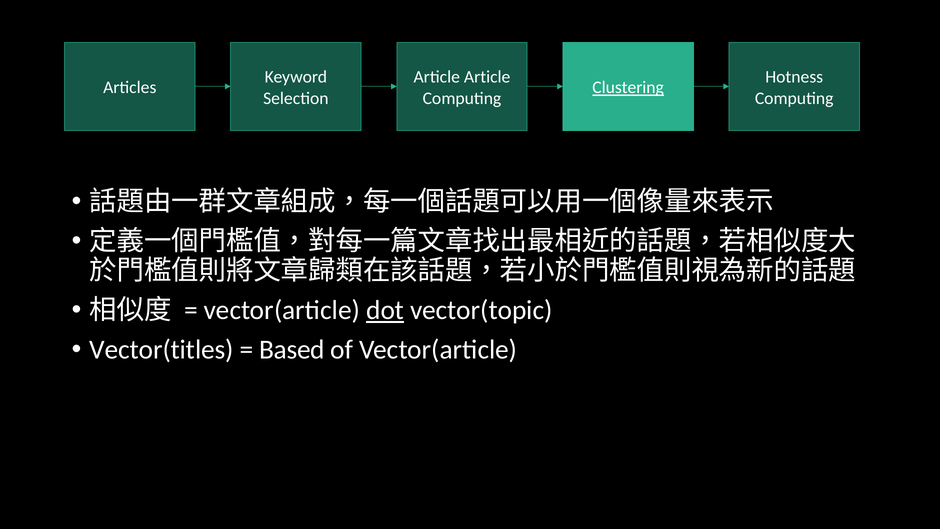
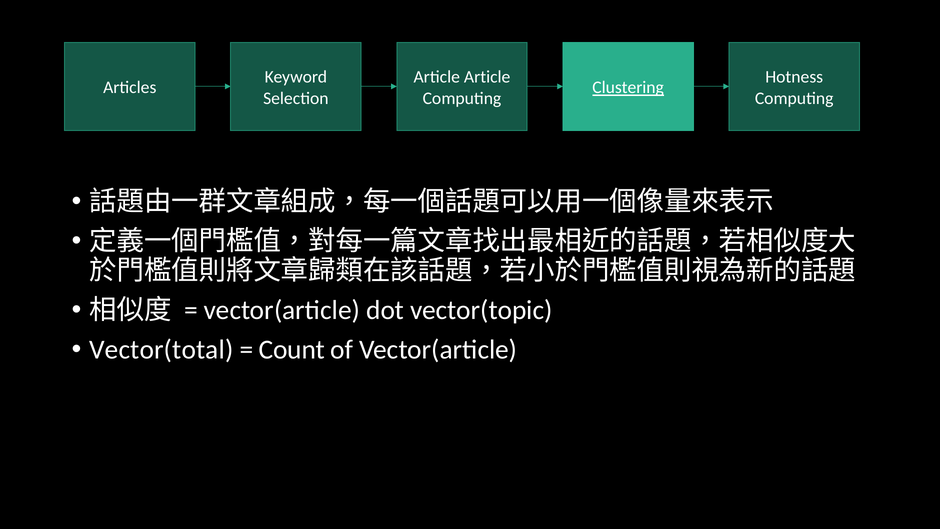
dot underline: present -> none
Vector(titles: Vector(titles -> Vector(total
Based: Based -> Count
